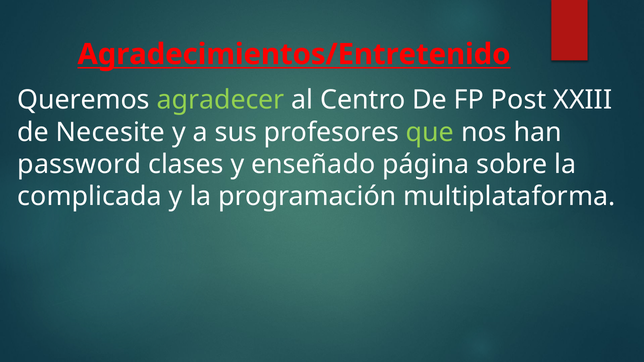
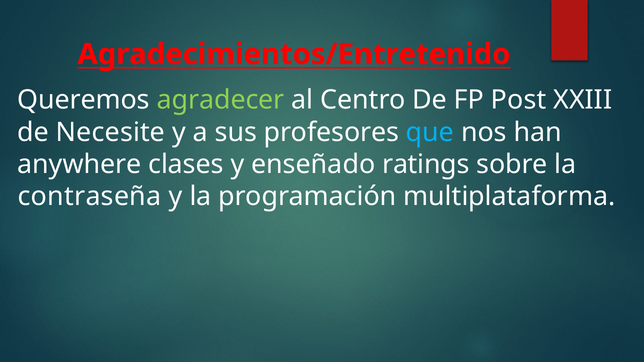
que colour: light green -> light blue
password: password -> anywhere
página: página -> ratings
complicada: complicada -> contraseña
